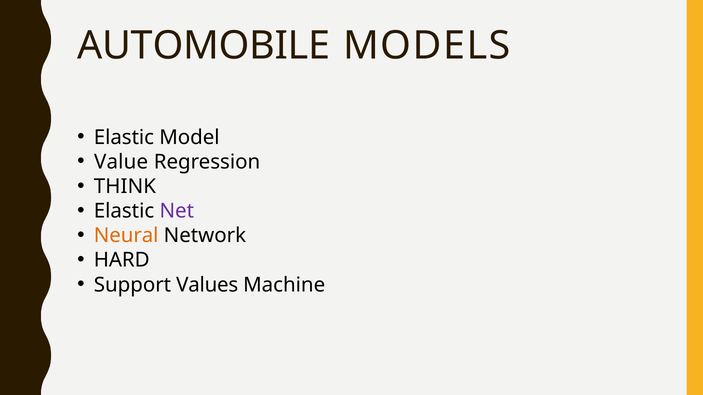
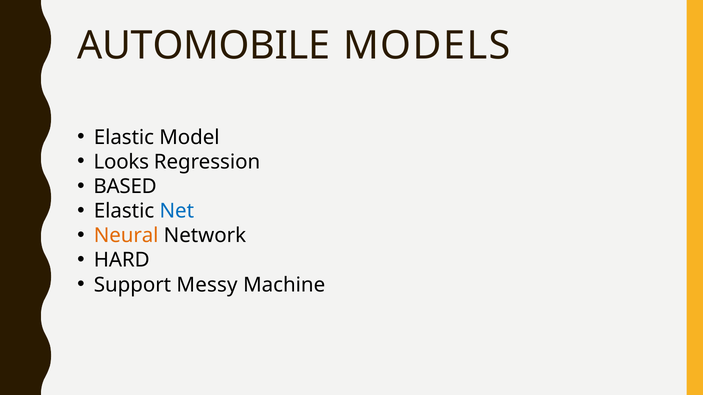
Value: Value -> Looks
THINK: THINK -> BASED
Net colour: purple -> blue
Values: Values -> Messy
